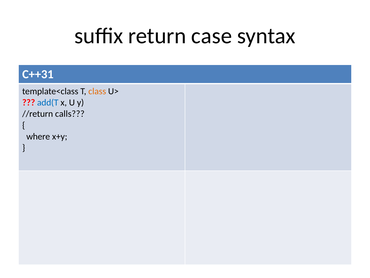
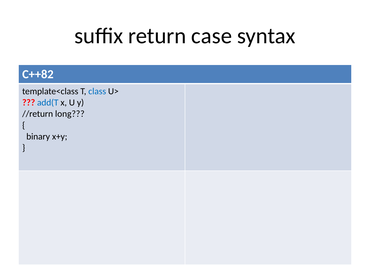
C++31: C++31 -> C++82
class colour: orange -> blue
calls: calls -> long
where: where -> binary
